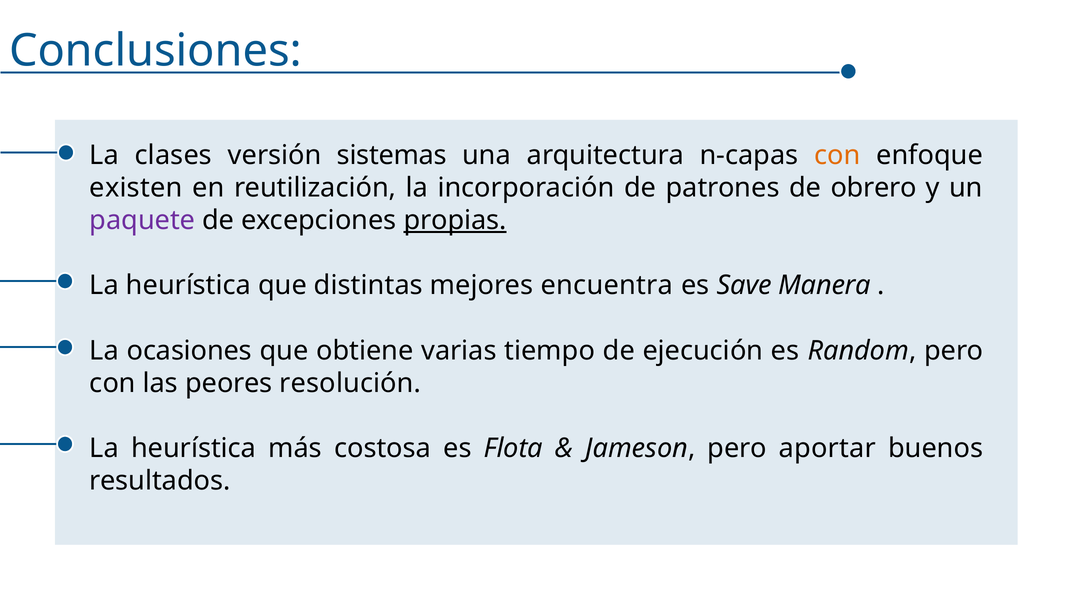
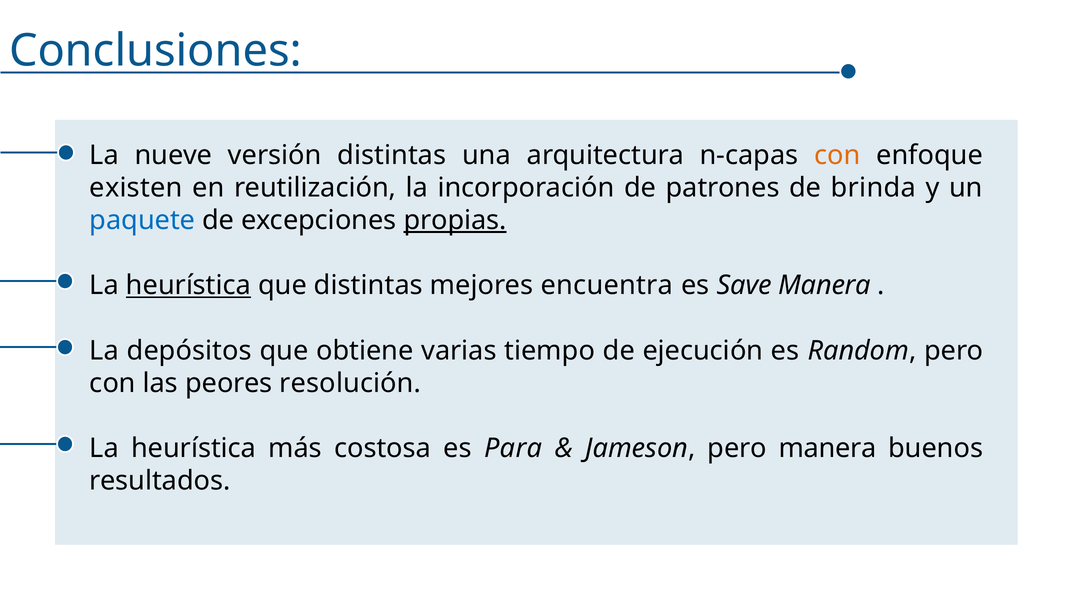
clases: clases -> nueve
versión sistemas: sistemas -> distintas
obrero: obrero -> brinda
paquete colour: purple -> blue
heurística at (189, 285) underline: none -> present
ocasiones: ocasiones -> depósitos
Flota: Flota -> Para
pero aportar: aportar -> manera
